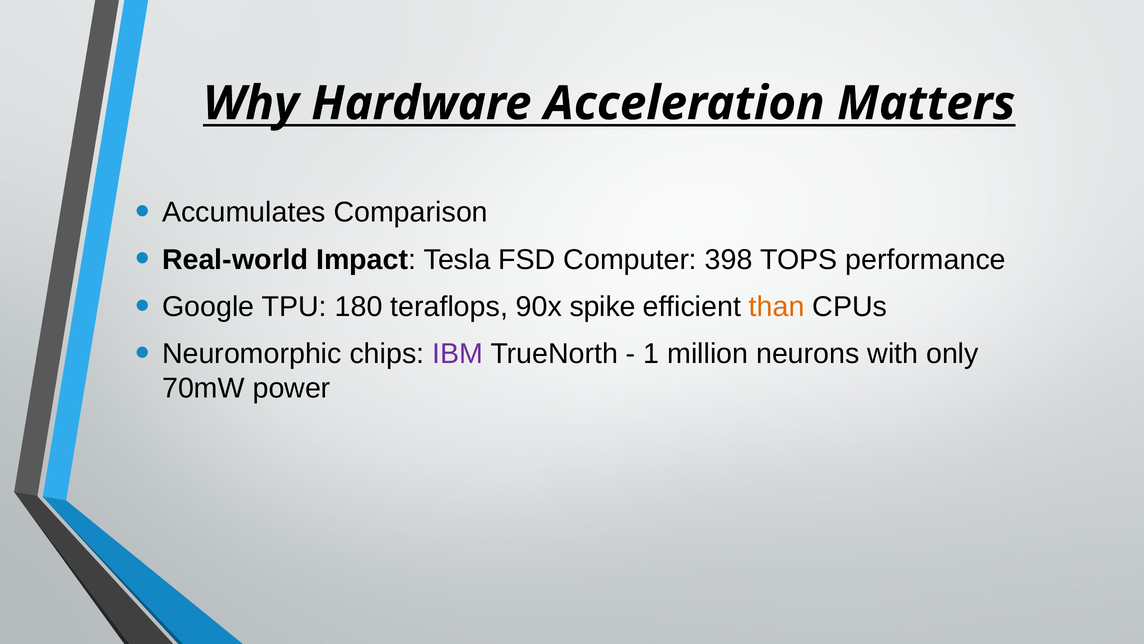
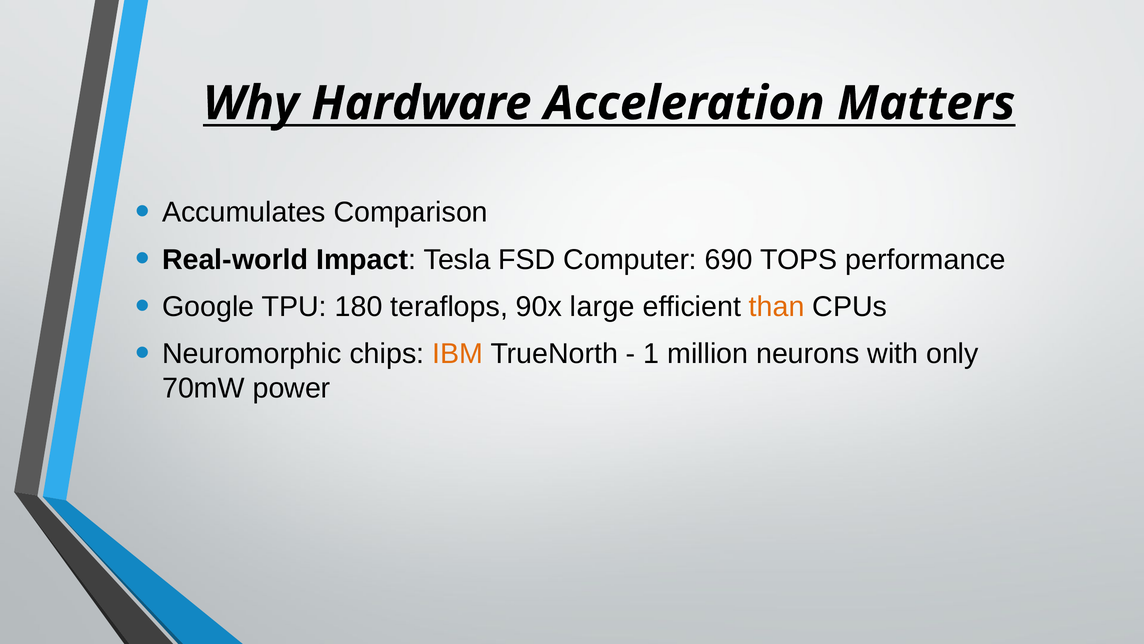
398: 398 -> 690
spike: spike -> large
IBM colour: purple -> orange
